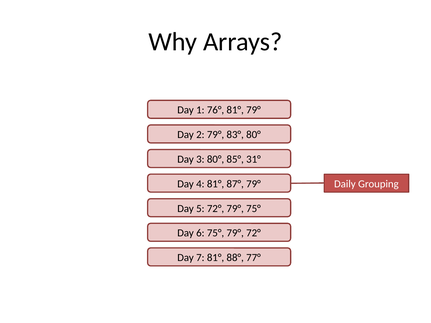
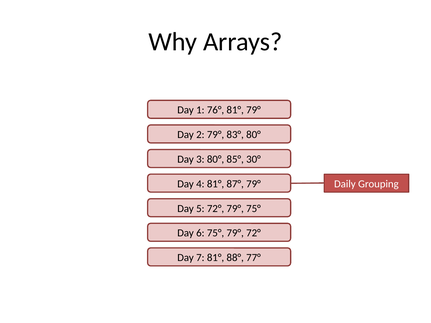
31°: 31° -> 30°
